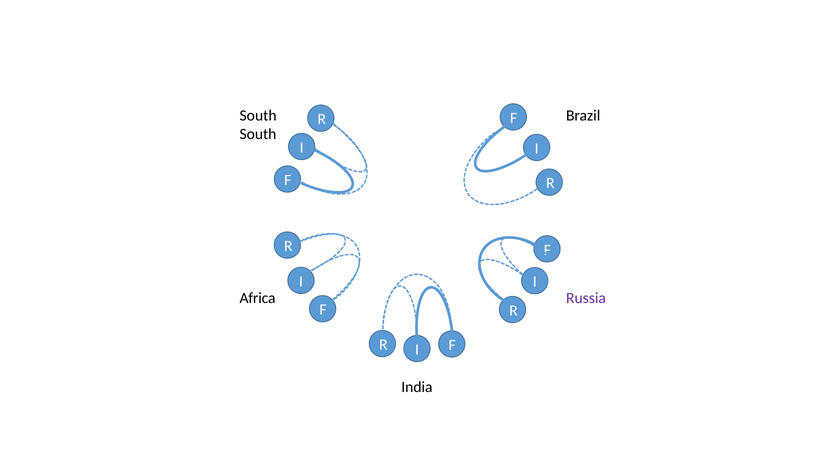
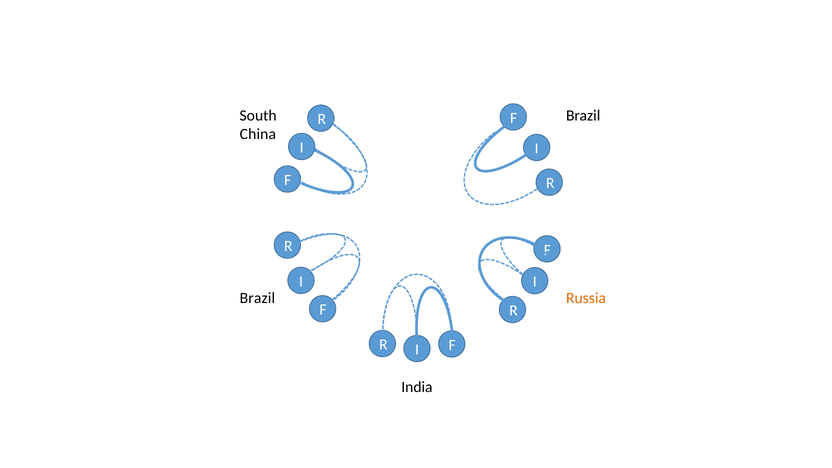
South at (258, 134): South -> China
Africa at (258, 298): Africa -> Brazil
Russia colour: purple -> orange
